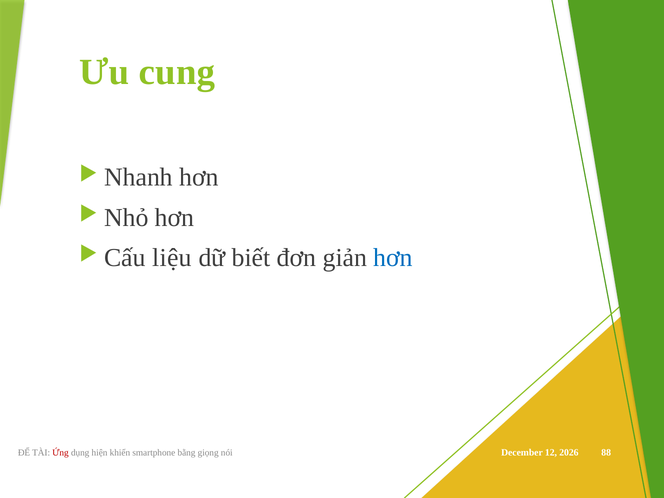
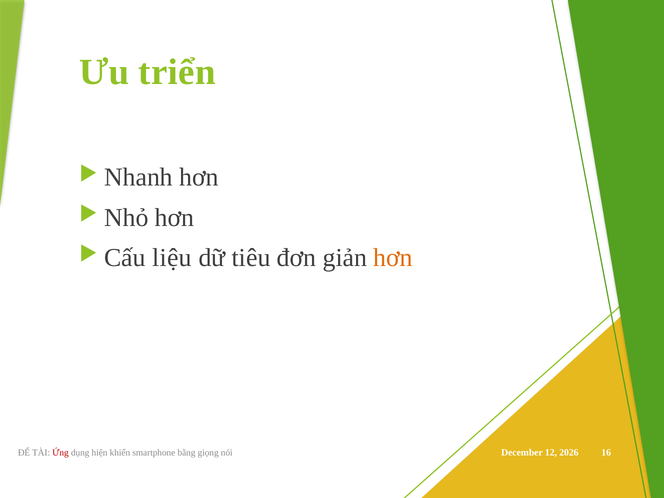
cung: cung -> triển
biết: biết -> tiêu
hơn at (393, 258) colour: blue -> orange
88: 88 -> 16
